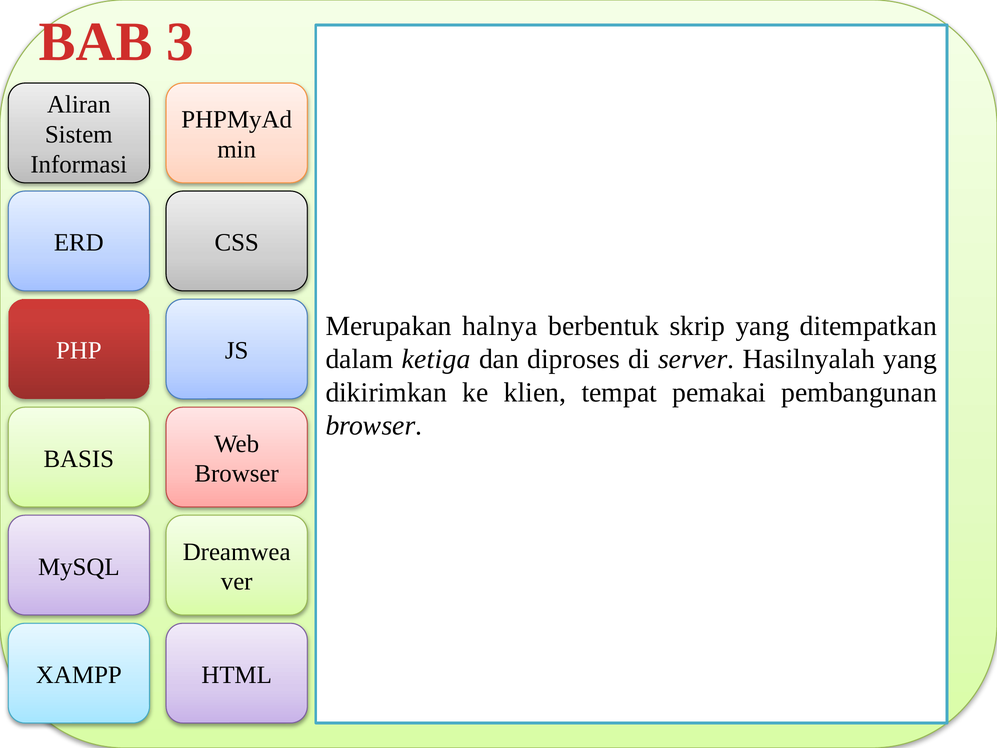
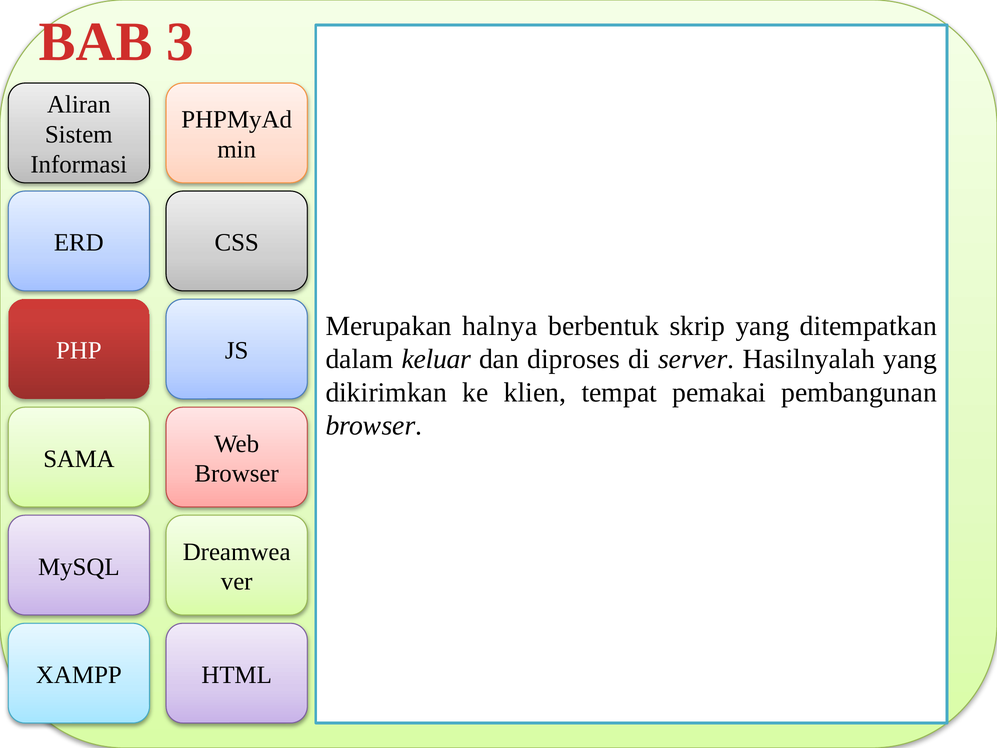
ketiga: ketiga -> keluar
BASIS: BASIS -> SAMA
